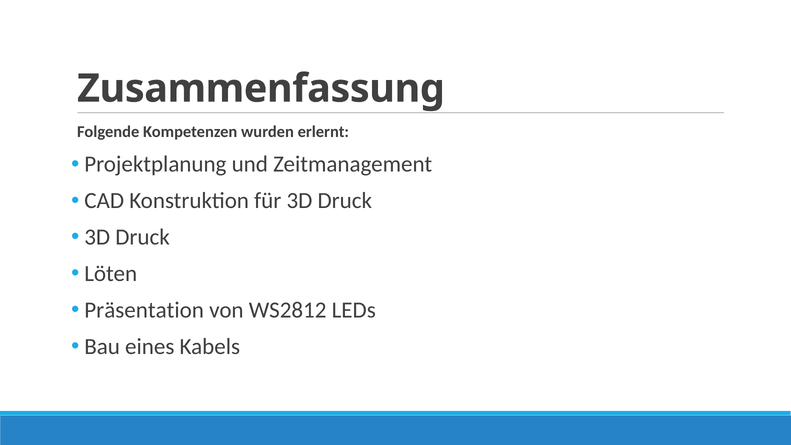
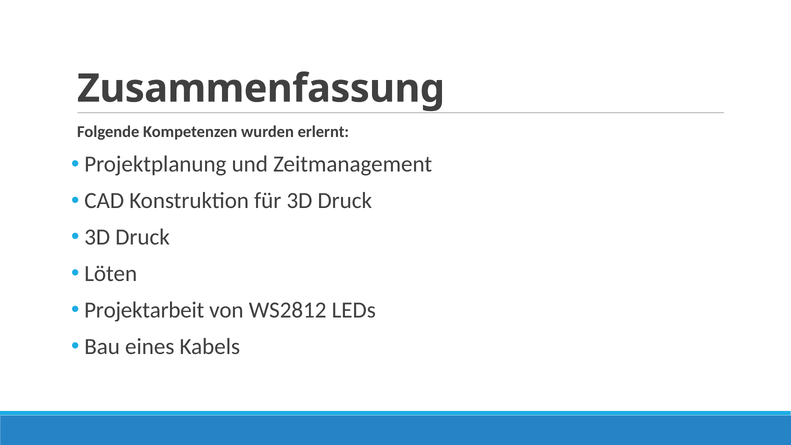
Präsentation: Präsentation -> Projektarbeit
